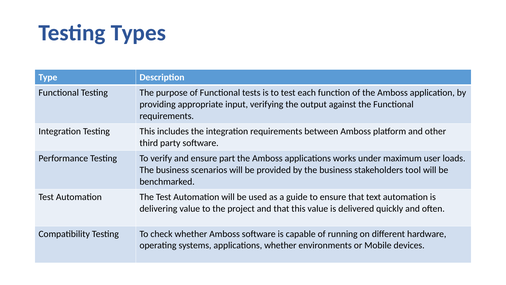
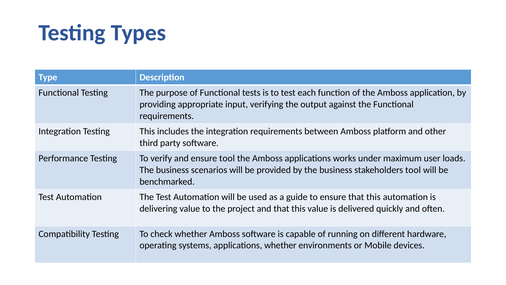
ensure part: part -> tool
ensure that text: text -> this
